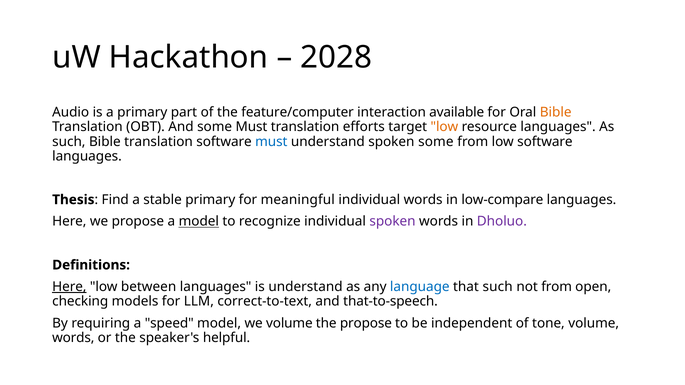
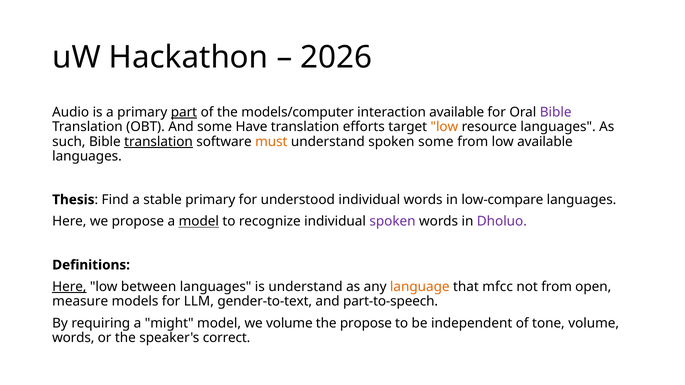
2028: 2028 -> 2026
part underline: none -> present
feature/computer: feature/computer -> models/computer
Bible at (556, 112) colour: orange -> purple
some Must: Must -> Have
translation at (158, 142) underline: none -> present
must at (271, 142) colour: blue -> orange
low software: software -> available
meaningful: meaningful -> understood
language colour: blue -> orange
that such: such -> mfcc
checking: checking -> measure
correct-to-text: correct-to-text -> gender-to-text
that-to-speech: that-to-speech -> part-to-speech
speed: speed -> might
helpful: helpful -> correct
